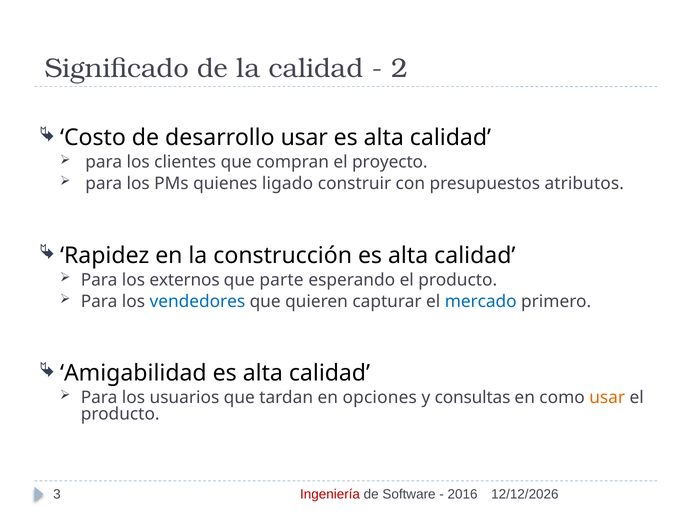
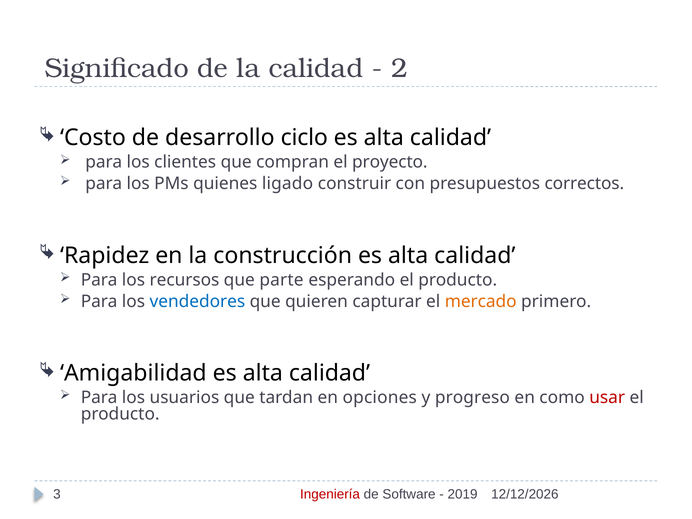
desarrollo usar: usar -> ciclo
atributos: atributos -> correctos
externos: externos -> recursos
mercado colour: blue -> orange
consultas: consultas -> progreso
usar at (607, 398) colour: orange -> red
2016: 2016 -> 2019
